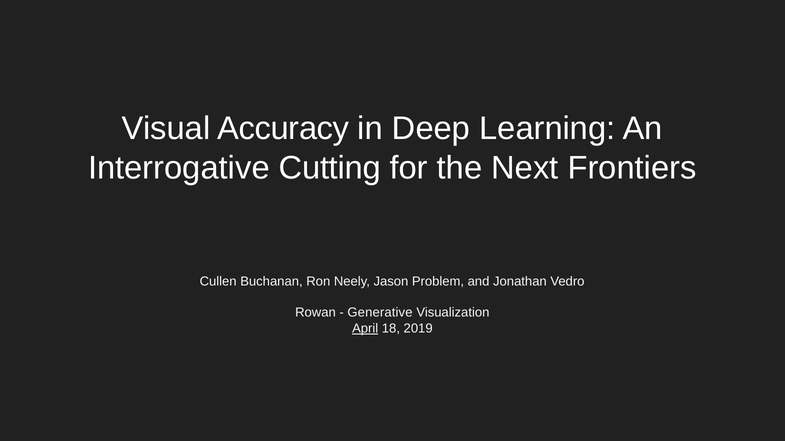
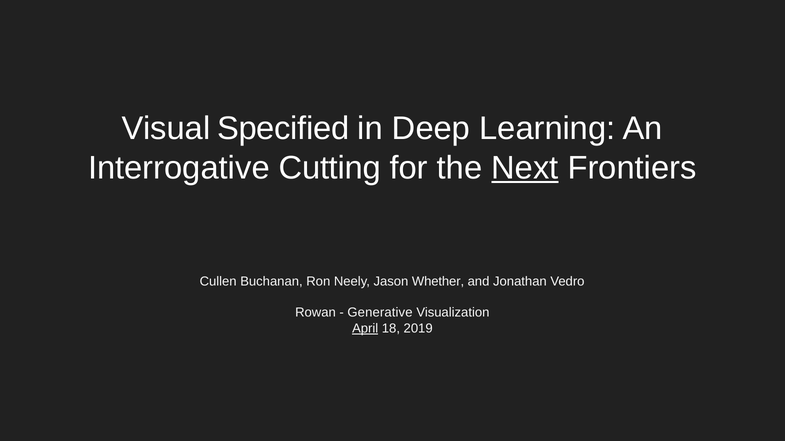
Accuracy: Accuracy -> Speciﬁed
Next underline: none -> present
Problem: Problem -> Whether
